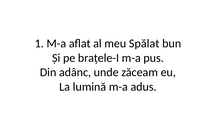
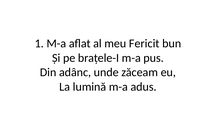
Spălat: Spălat -> Fericit
